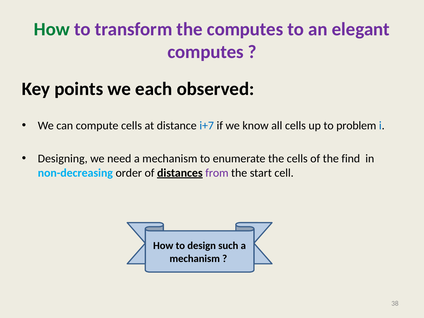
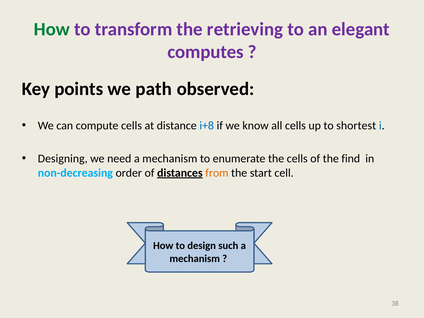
the computes: computes -> retrieving
each: each -> path
i+7: i+7 -> i+8
problem: problem -> shortest
from colour: purple -> orange
